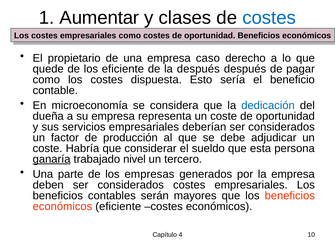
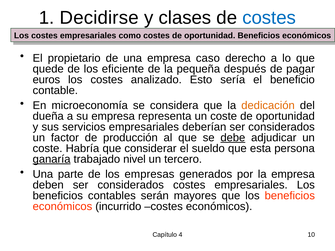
Aumentar: Aumentar -> Decidirse
la después: después -> pequeña
como at (46, 80): como -> euros
dispuesta: dispuesta -> analizado
dedicación colour: blue -> orange
debe underline: none -> present
económicos eficiente: eficiente -> incurrido
